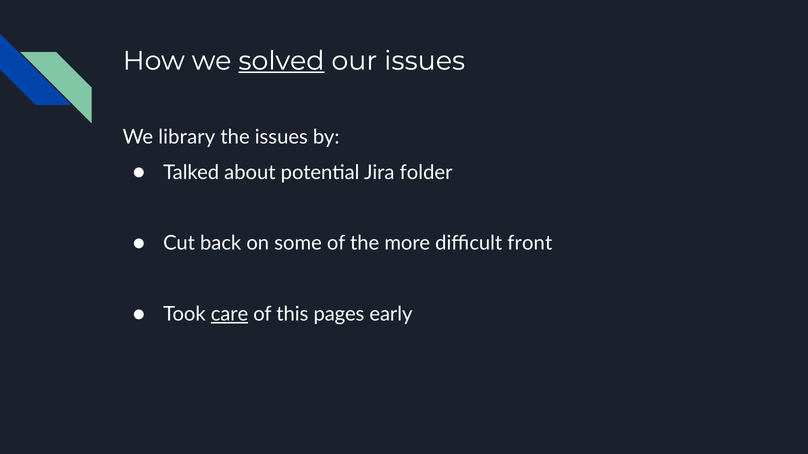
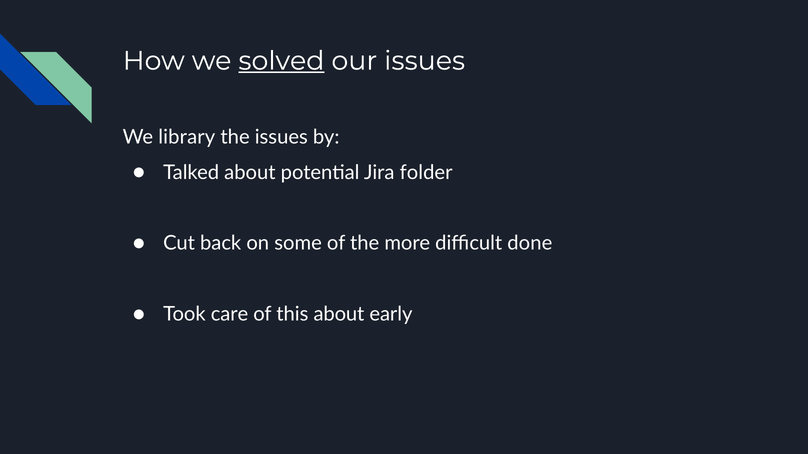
front: front -> done
care underline: present -> none
this pages: pages -> about
